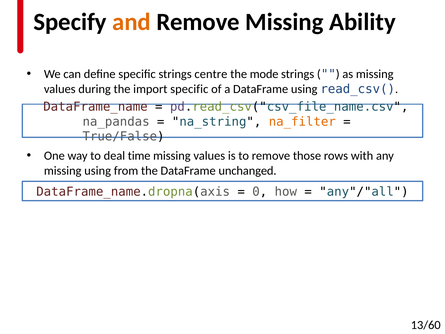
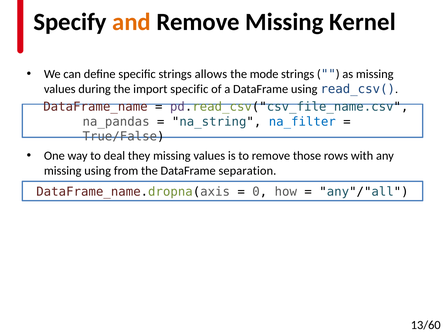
Ability: Ability -> Kernel
centre: centre -> allows
na_filter colour: orange -> blue
time: time -> they
unchanged: unchanged -> separation
